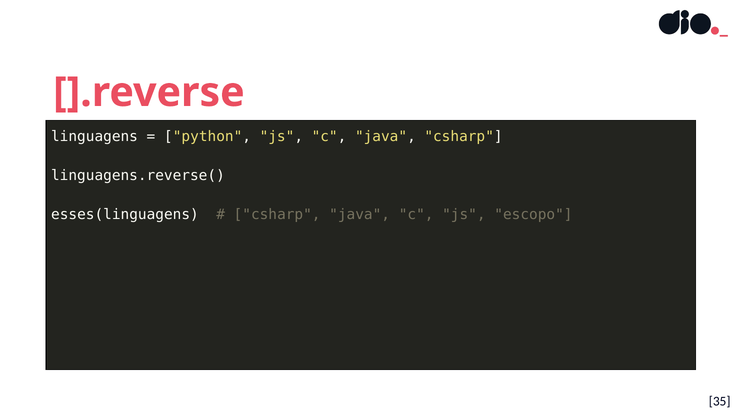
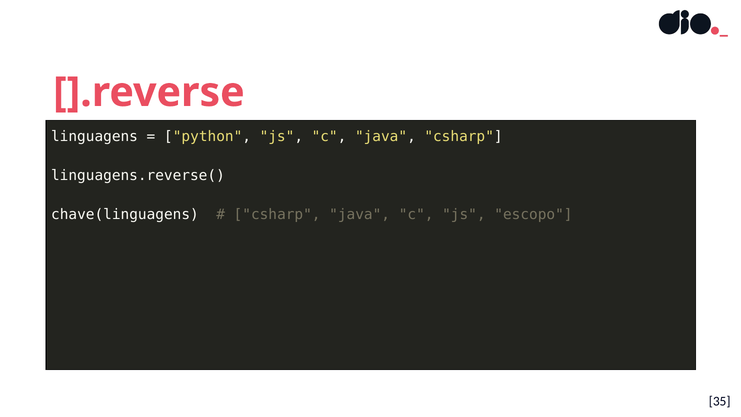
esses(linguagens: esses(linguagens -> chave(linguagens
